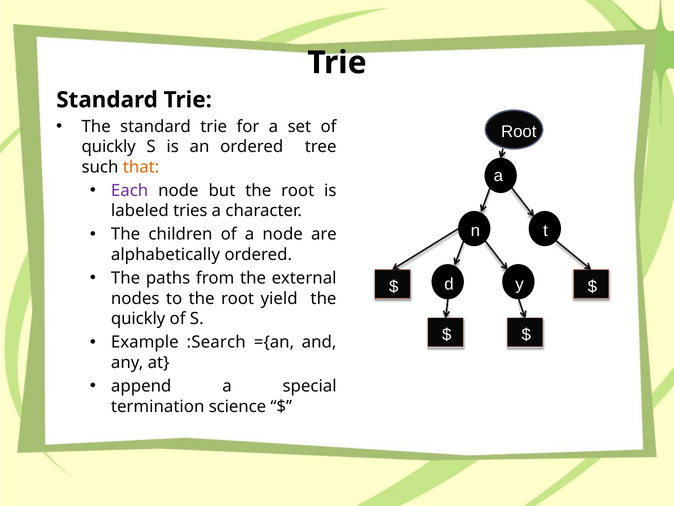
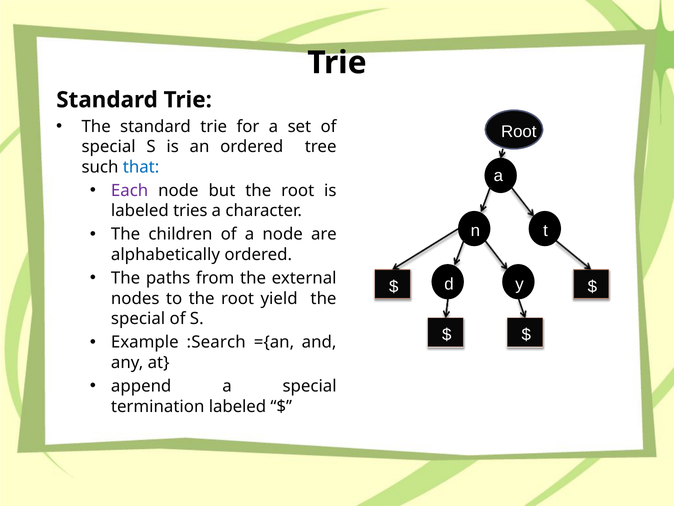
quickly at (109, 147): quickly -> special
that colour: orange -> blue
quickly at (138, 318): quickly -> special
termination science: science -> labeled
